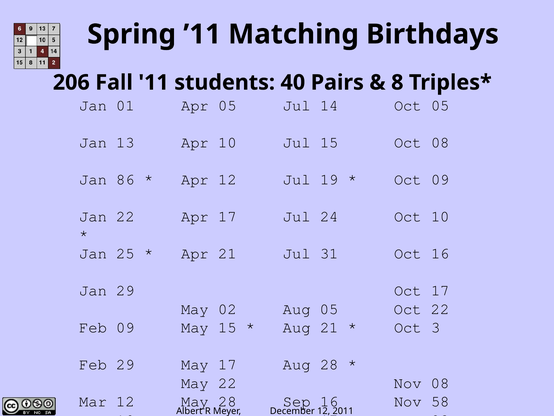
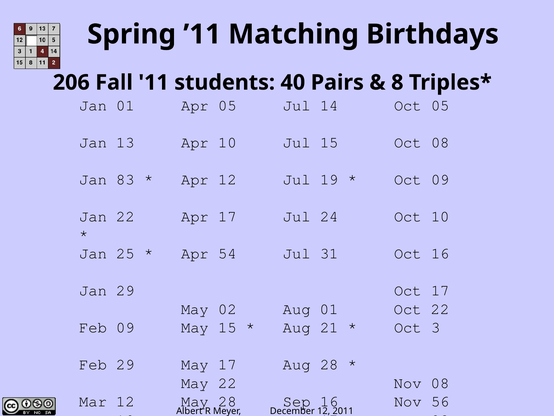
86: 86 -> 83
Apr 21: 21 -> 54
Aug 05: 05 -> 01
58: 58 -> 56
